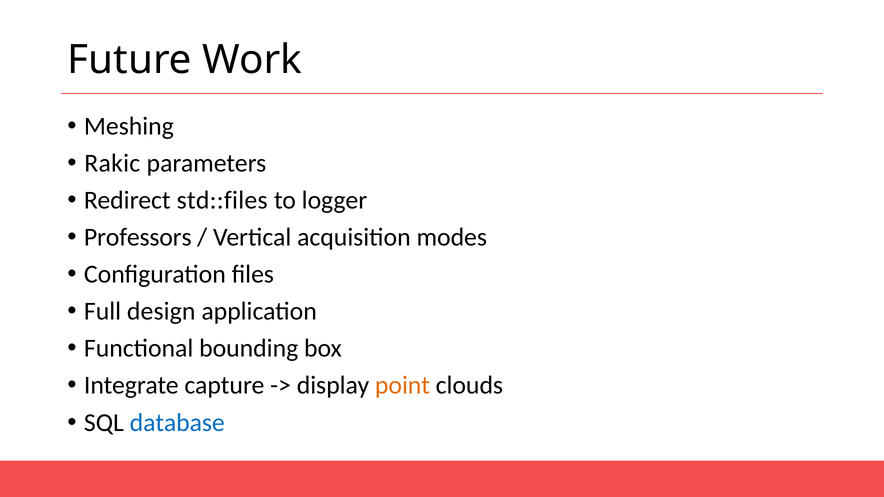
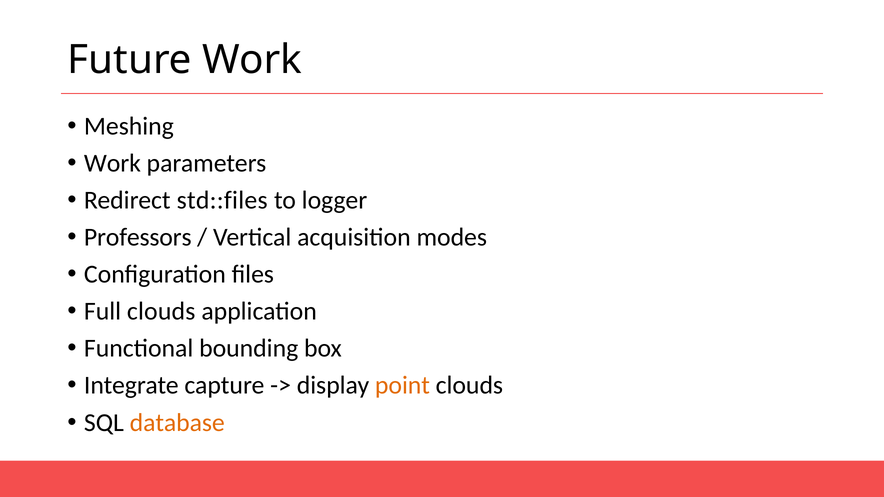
Rakic at (112, 163): Rakic -> Work
Full design: design -> clouds
database colour: blue -> orange
